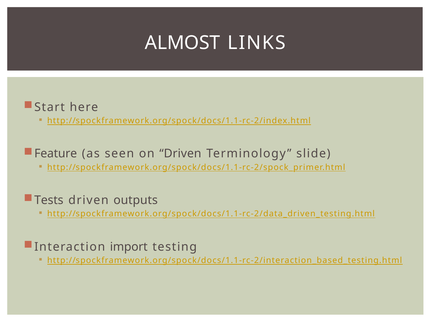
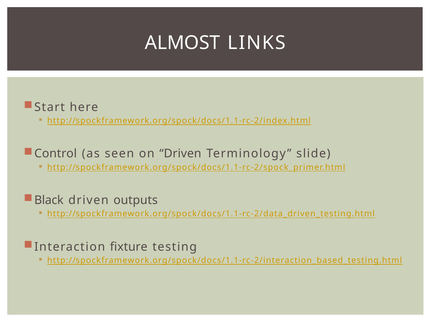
Feature: Feature -> Control
Tests: Tests -> Black
import: import -> fixture
